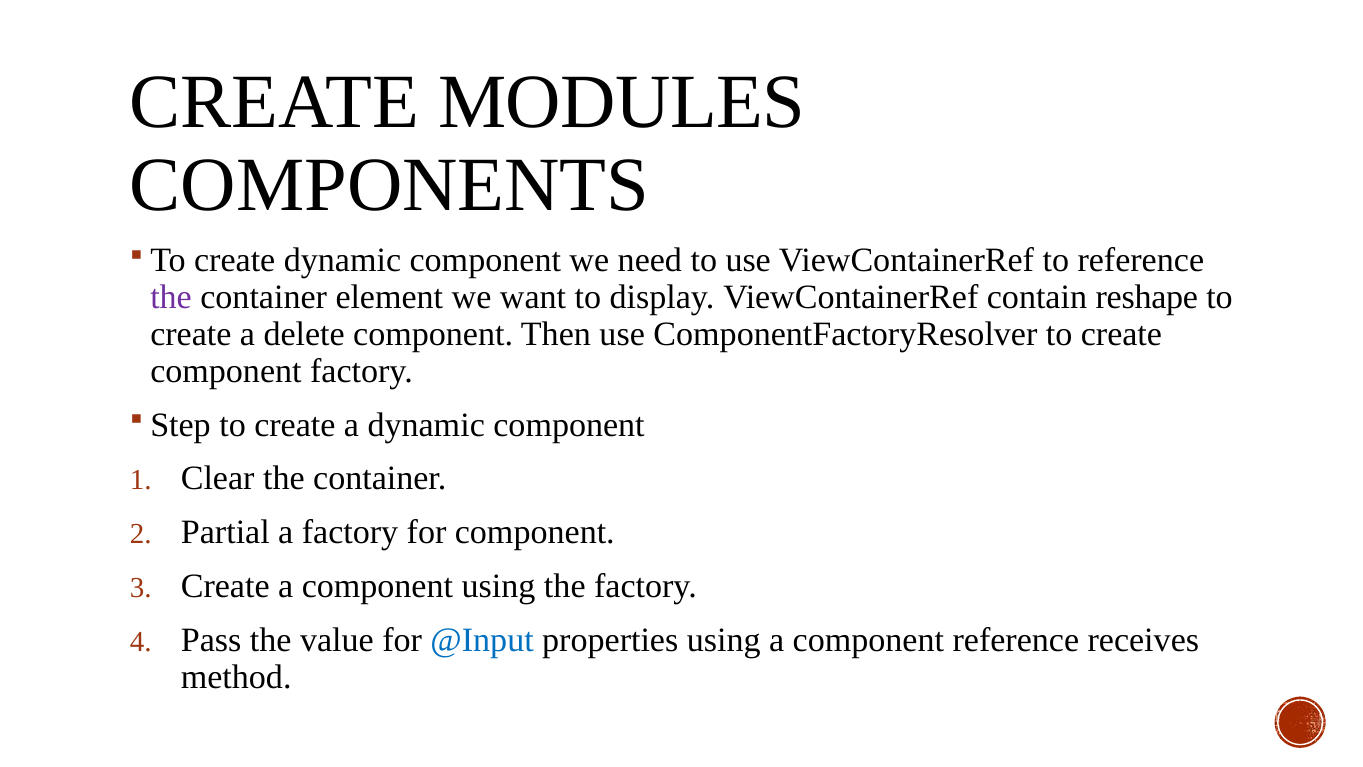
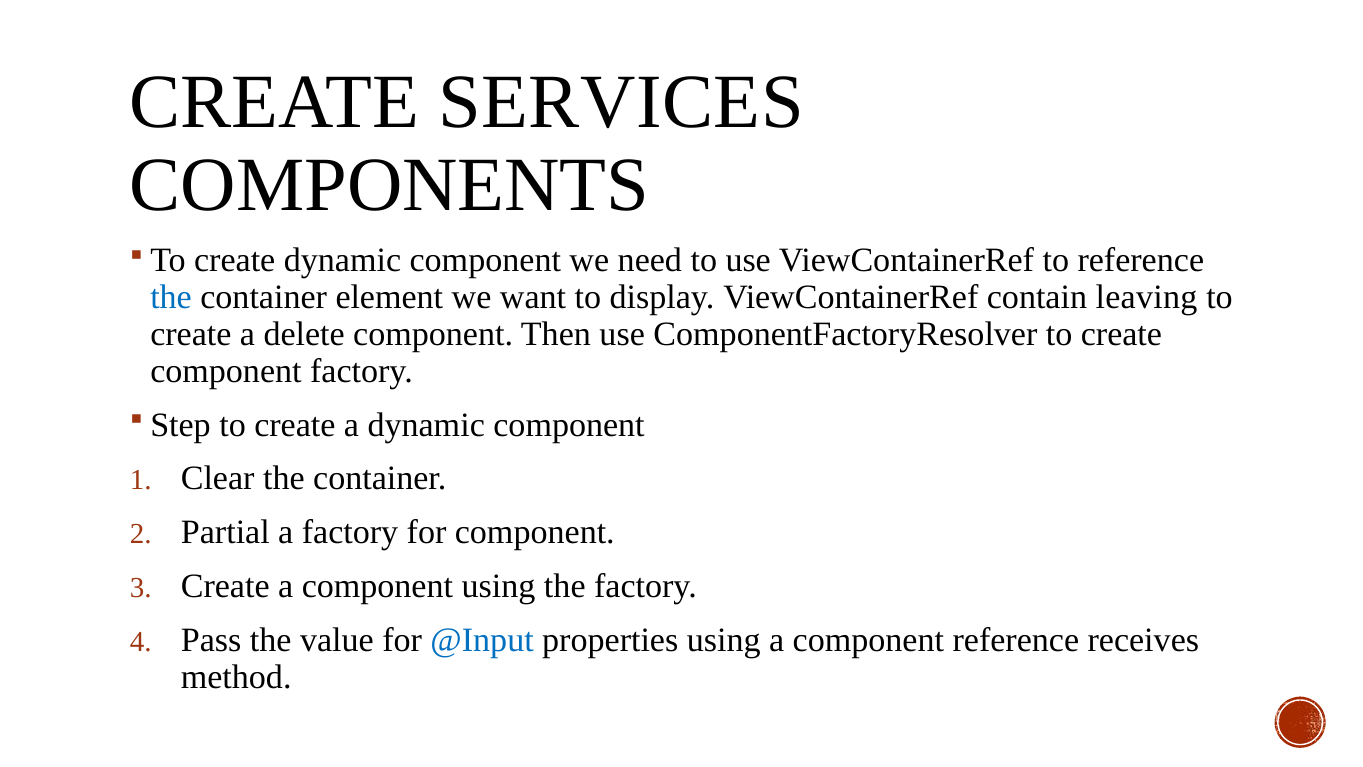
MODULES: MODULES -> SERVICES
the at (171, 297) colour: purple -> blue
reshape: reshape -> leaving
